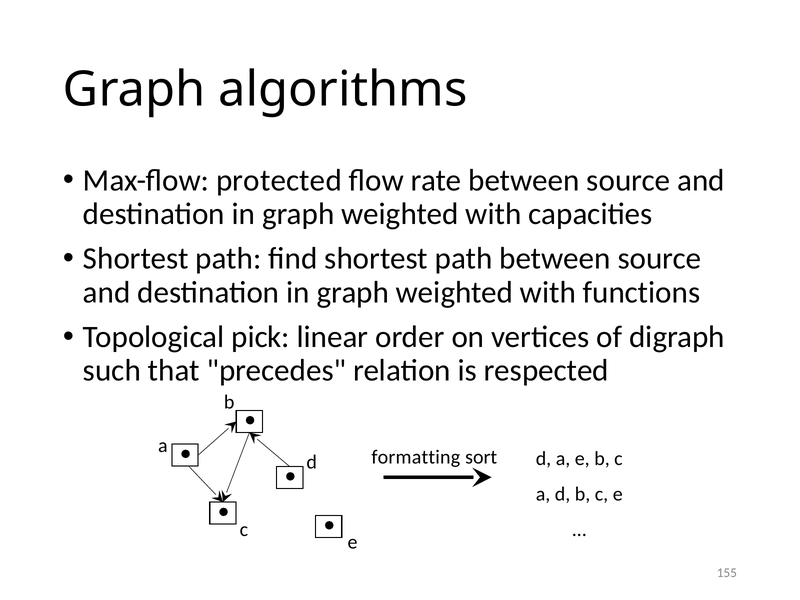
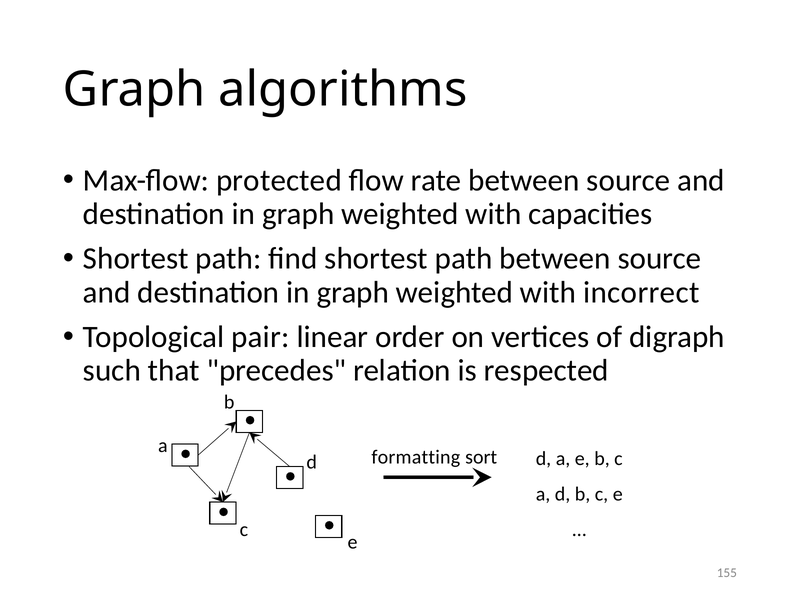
functions: functions -> incorrect
pick: pick -> pair
